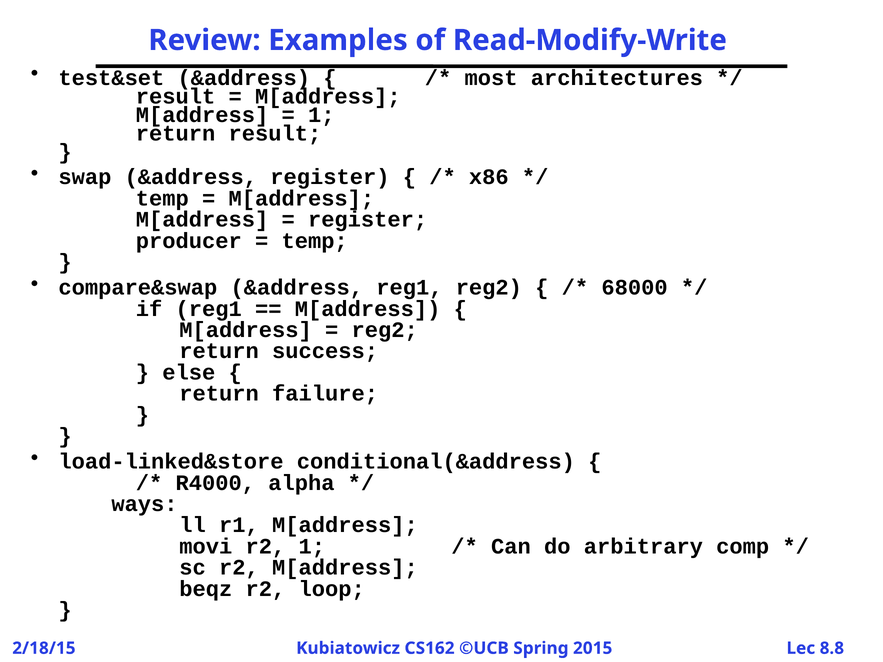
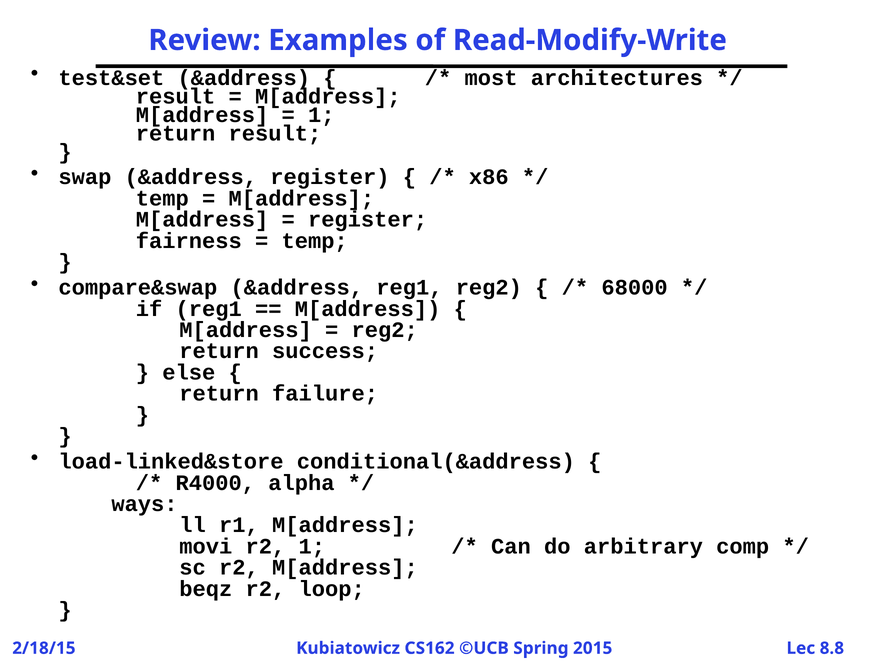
producer: producer -> fairness
